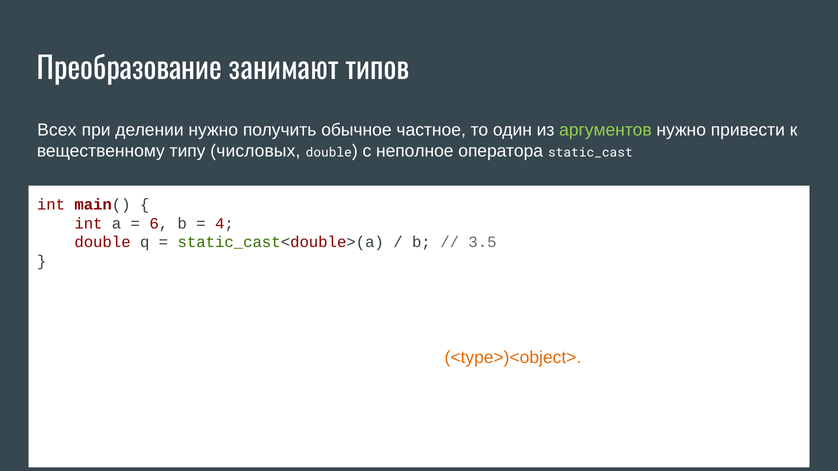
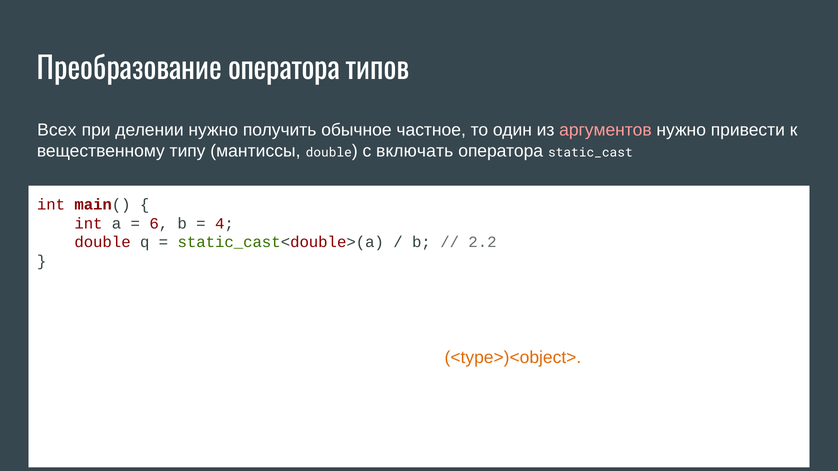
Преобразование занимают: занимают -> оператора
аргументов colour: light green -> pink
числовых: числовых -> мантиссы
неполное: неполное -> включать
3.5: 3.5 -> 2.2
